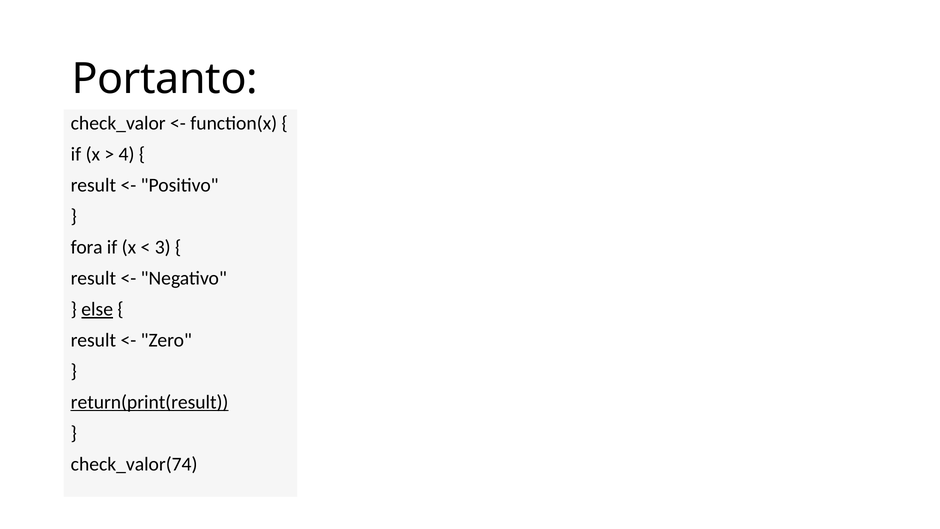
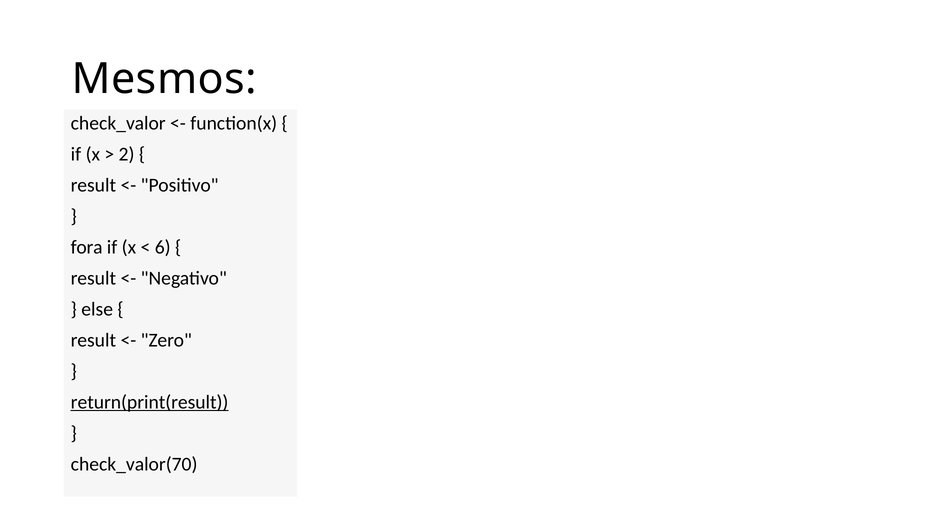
Portanto: Portanto -> Mesmos
4: 4 -> 2
3: 3 -> 6
else underline: present -> none
check_valor(74: check_valor(74 -> check_valor(70
